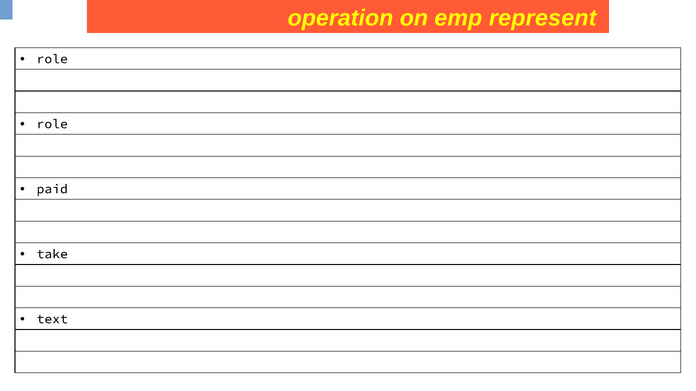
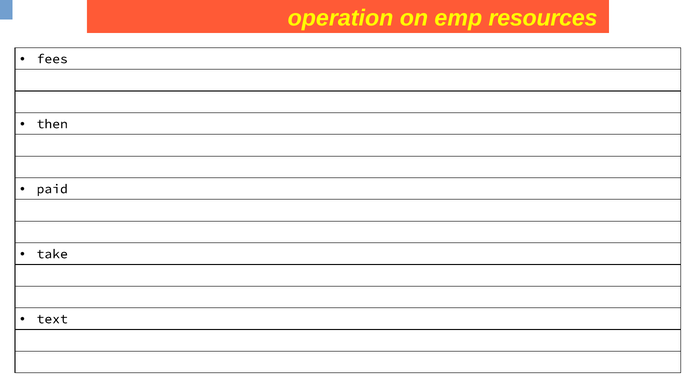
represent: represent -> resources
role at (52, 59): role -> fees
role at (52, 124): role -> then
